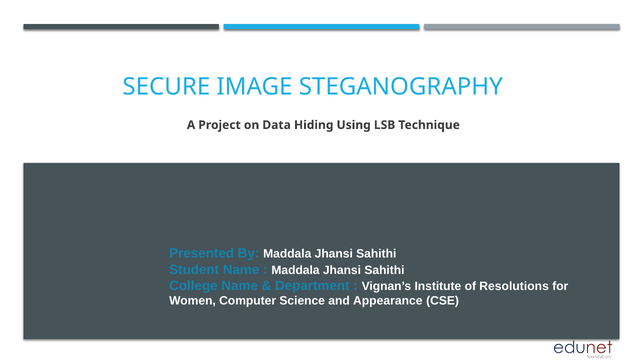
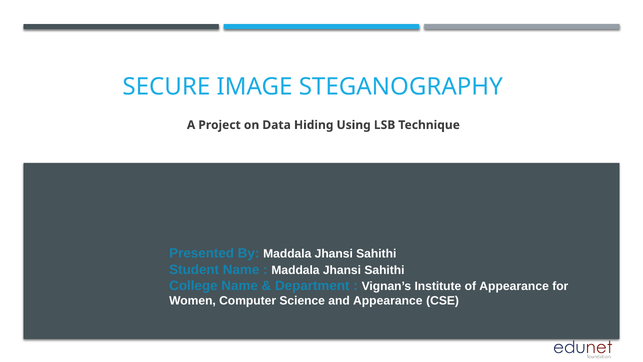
of Resolutions: Resolutions -> Appearance
